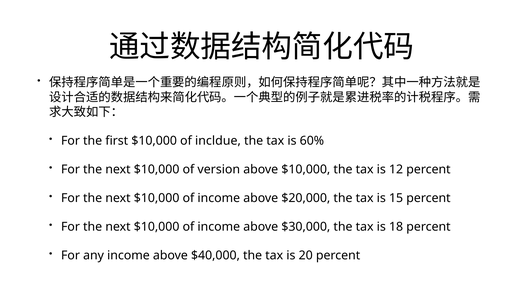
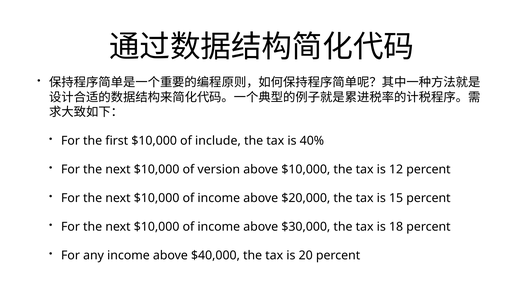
incldue: incldue -> include
60%: 60% -> 40%
